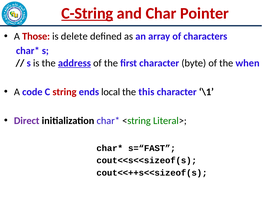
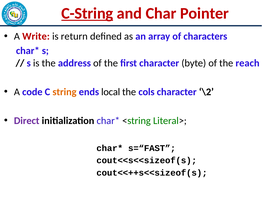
Those: Those -> Write
delete: delete -> return
address underline: present -> none
when: when -> reach
string colour: red -> orange
this: this -> cols
\1: \1 -> \2
